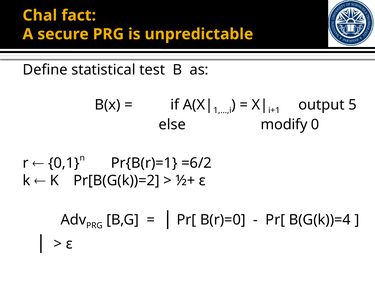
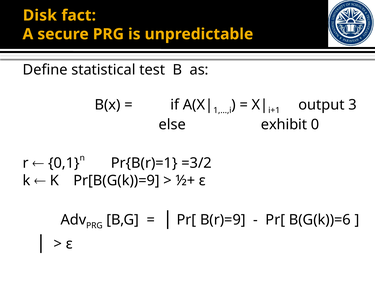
Chal: Chal -> Disk
5: 5 -> 3
modify: modify -> exhibit
=6/2: =6/2 -> =3/2
Pr[B(G(k))=2: Pr[B(G(k))=2 -> Pr[B(G(k))=9
B(r)=0: B(r)=0 -> B(r)=9
B(G(k))=4: B(G(k))=4 -> B(G(k))=6
